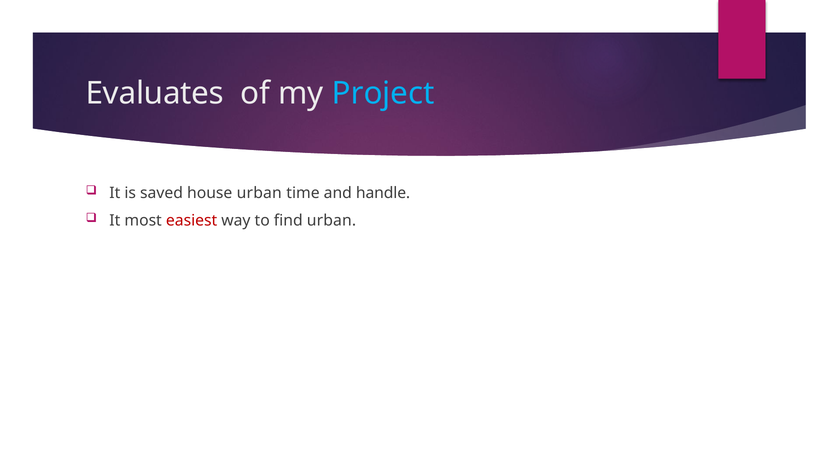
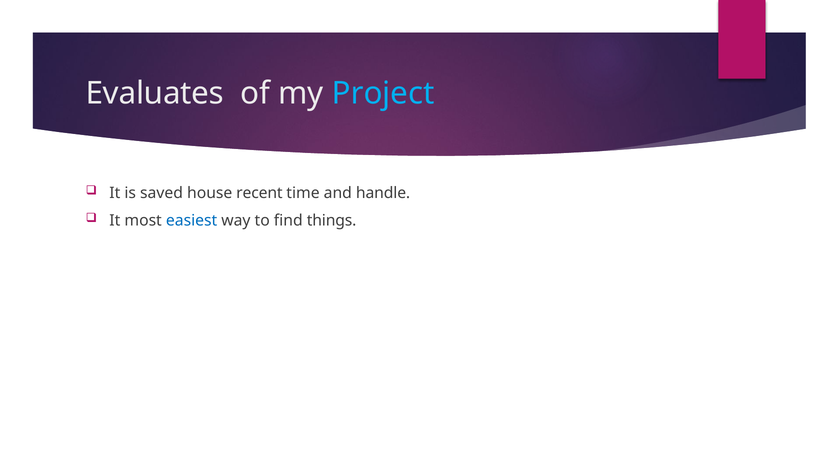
house urban: urban -> recent
easiest colour: red -> blue
find urban: urban -> things
